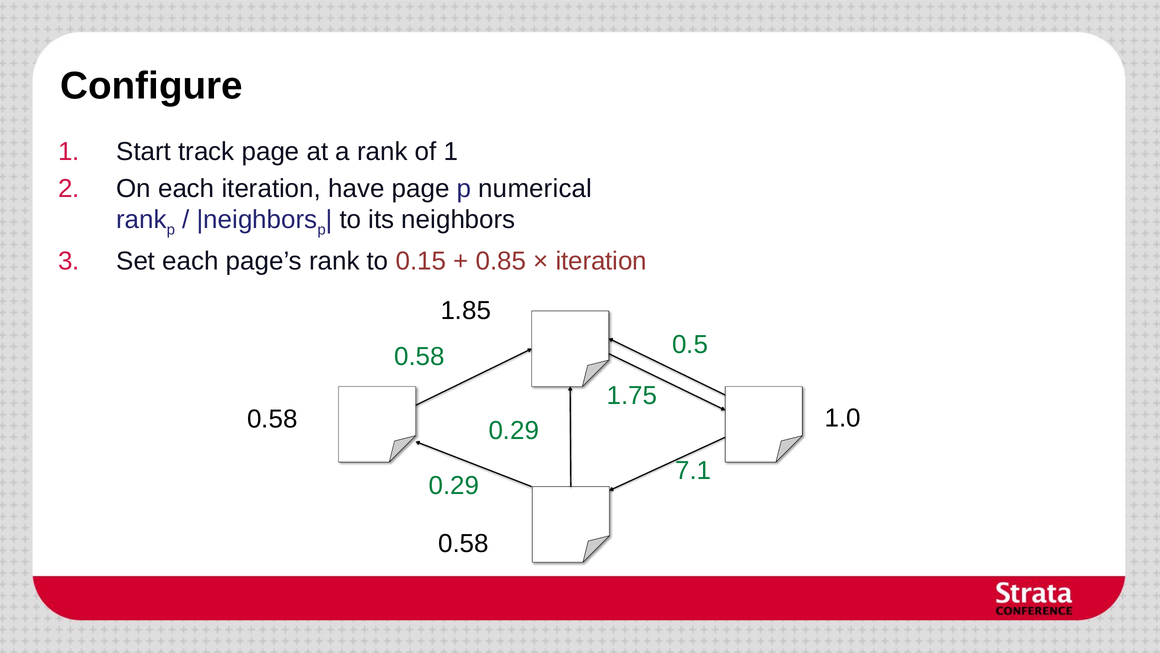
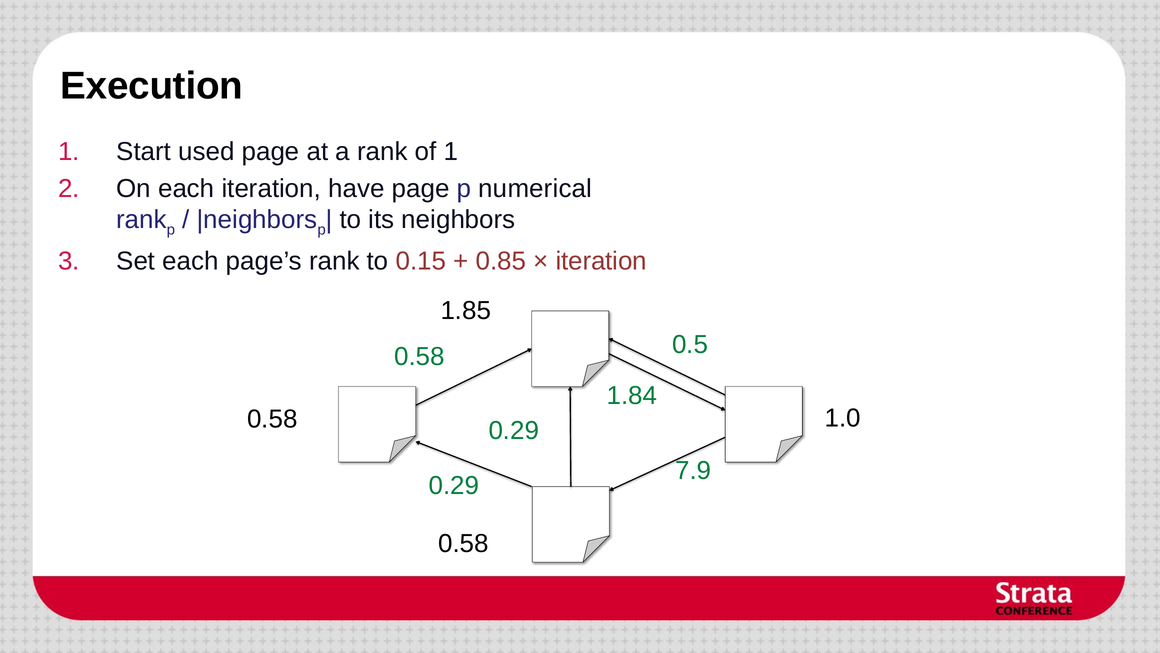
Configure: Configure -> Execution
track: track -> used
1.75: 1.75 -> 1.84
7.1: 7.1 -> 7.9
